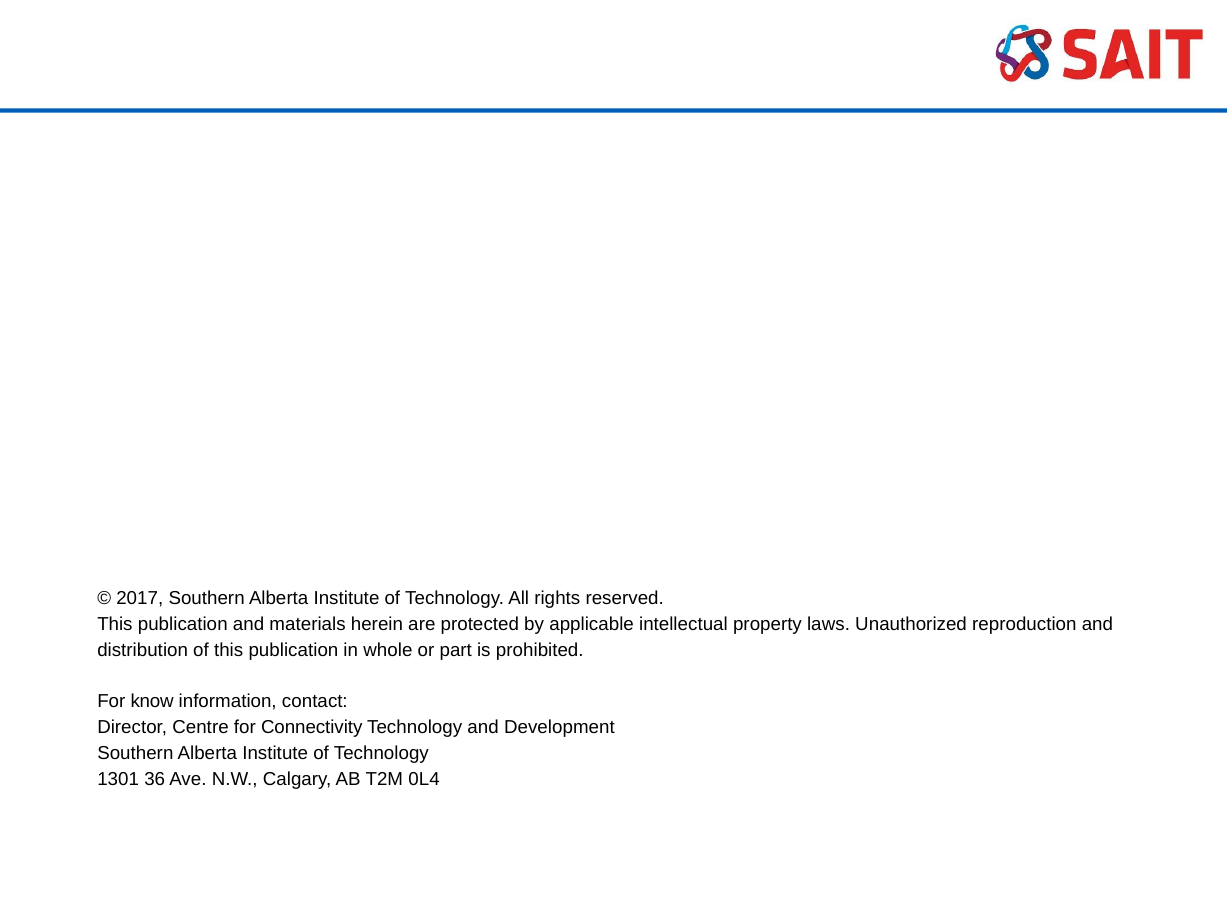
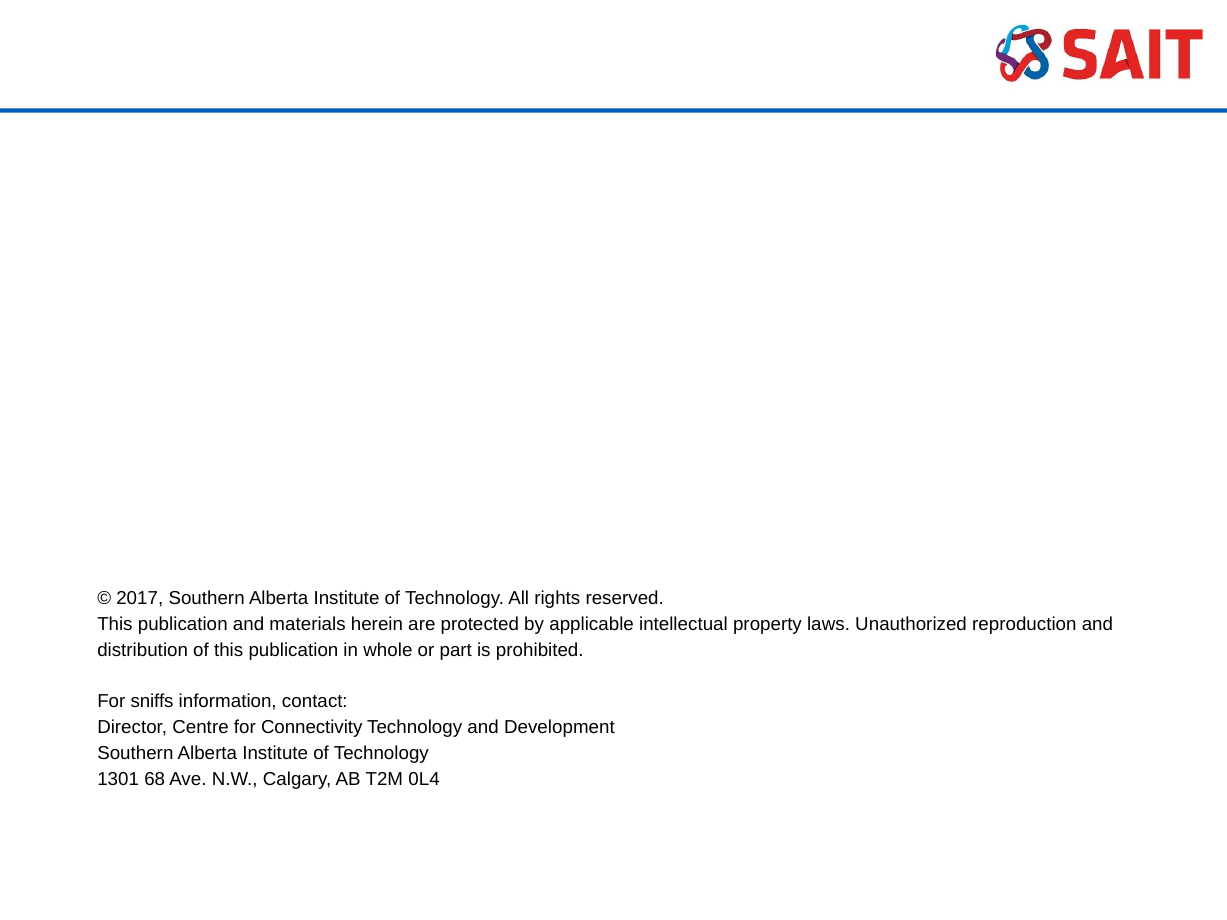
know: know -> sniffs
36: 36 -> 68
